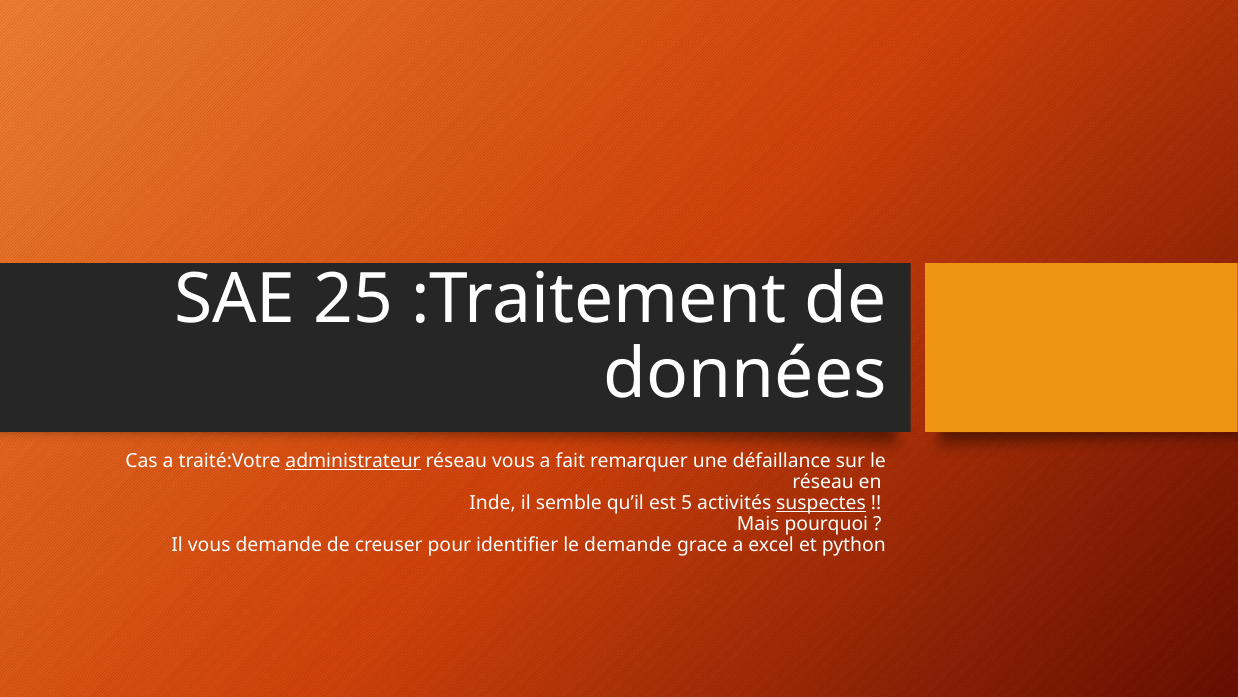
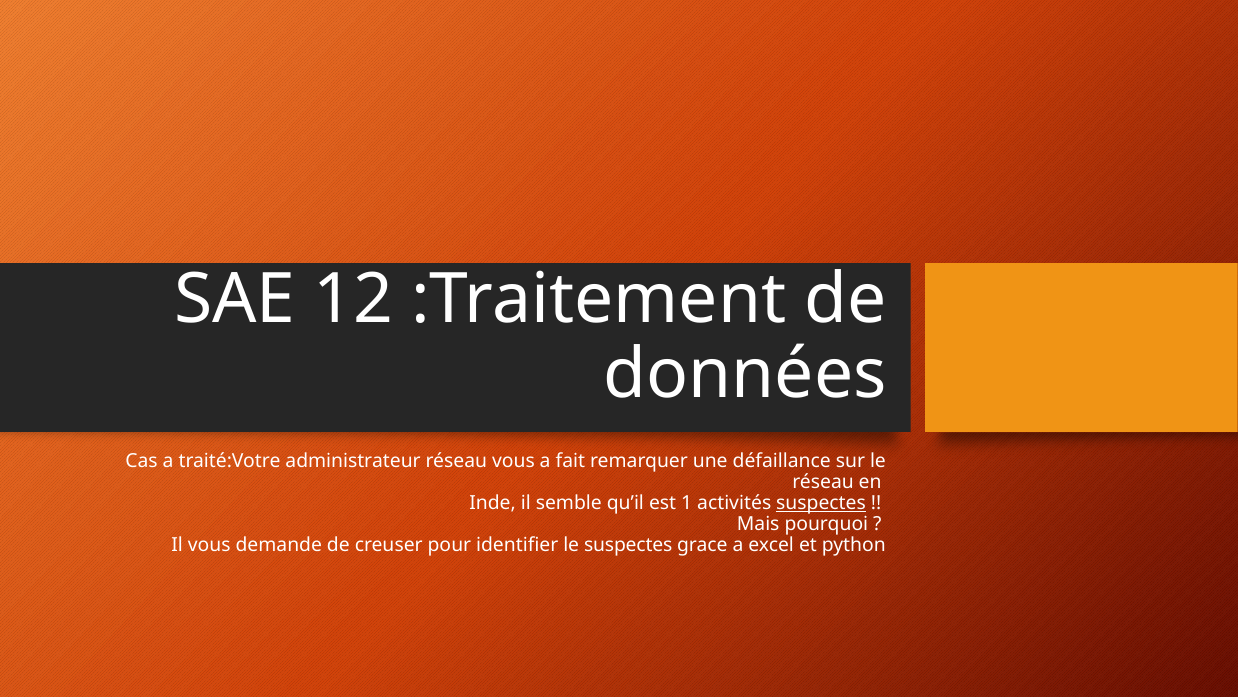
25: 25 -> 12
administrateur underline: present -> none
5: 5 -> 1
le demande: demande -> suspectes
